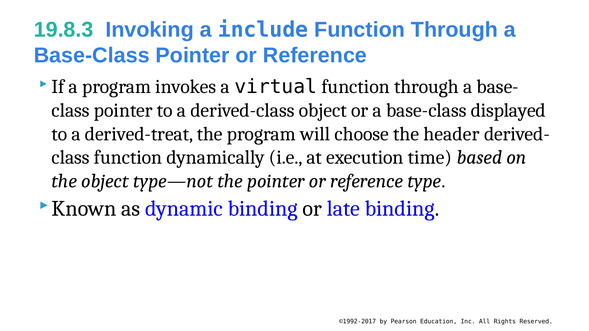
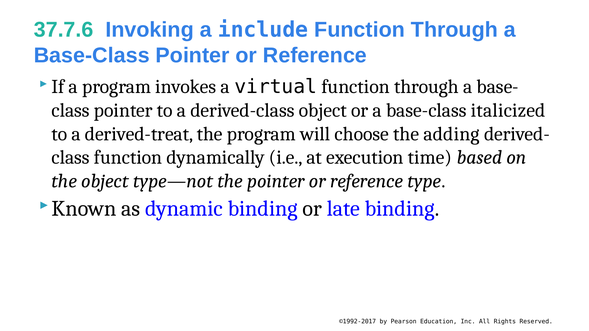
19.8.3: 19.8.3 -> 37.7.6
displayed: displayed -> italicized
header: header -> adding
